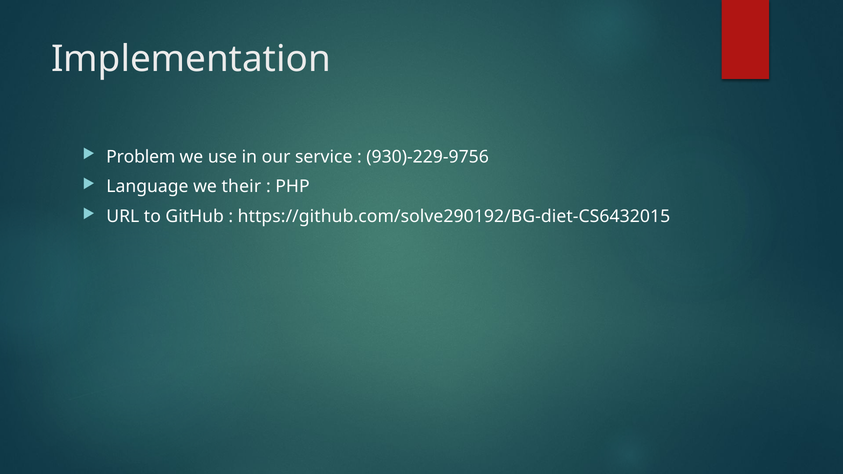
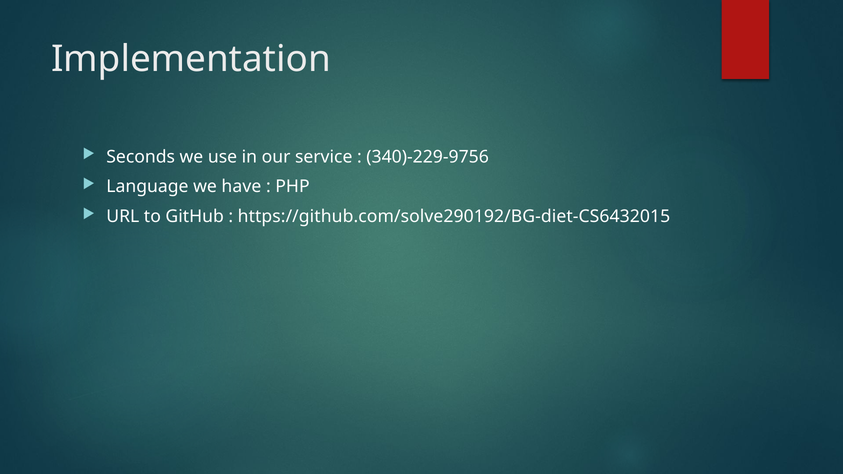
Problem: Problem -> Seconds
930)-229-9756: 930)-229-9756 -> 340)-229-9756
their: their -> have
